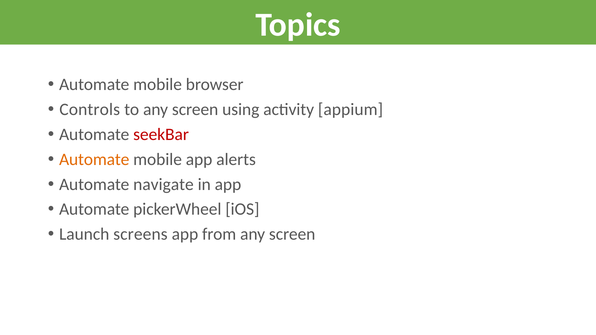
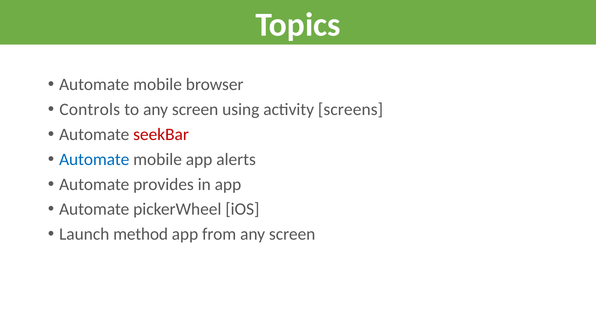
appium: appium -> screens
Automate at (94, 159) colour: orange -> blue
navigate: navigate -> provides
screens: screens -> method
